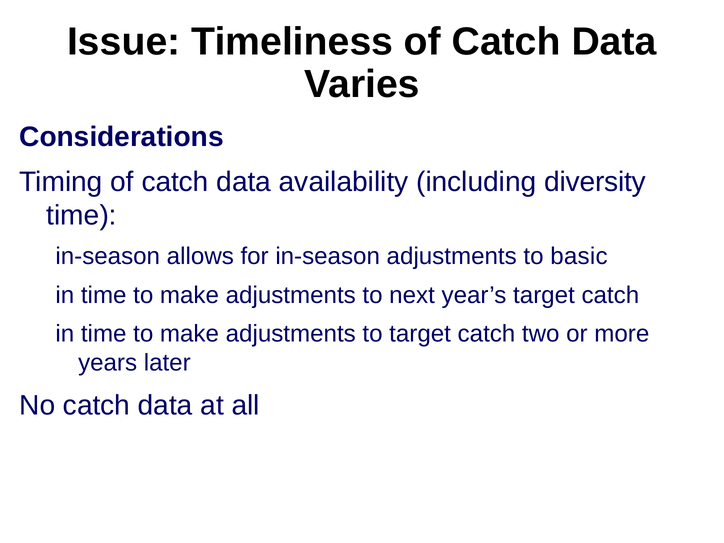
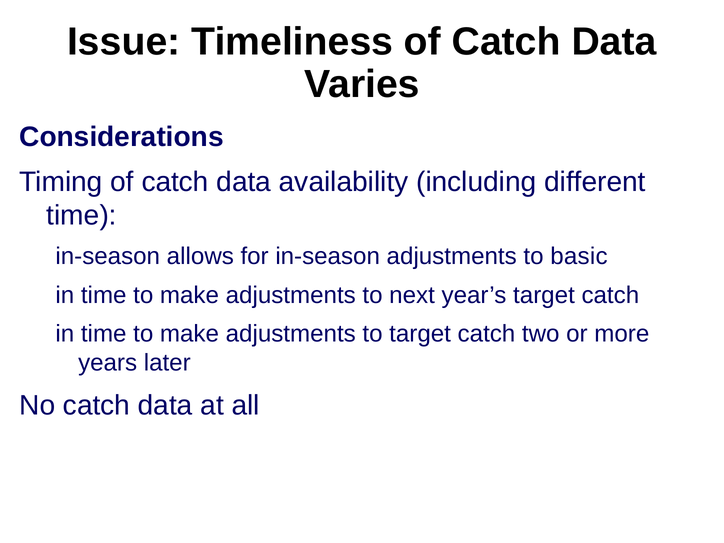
diversity: diversity -> different
